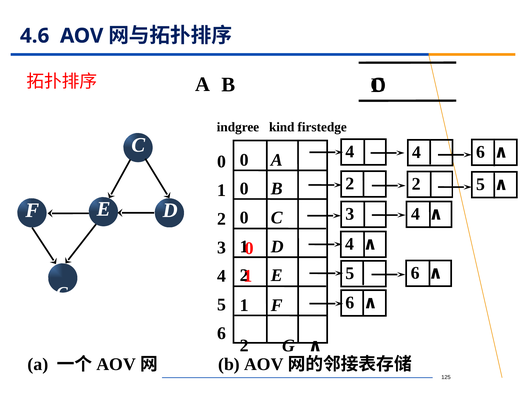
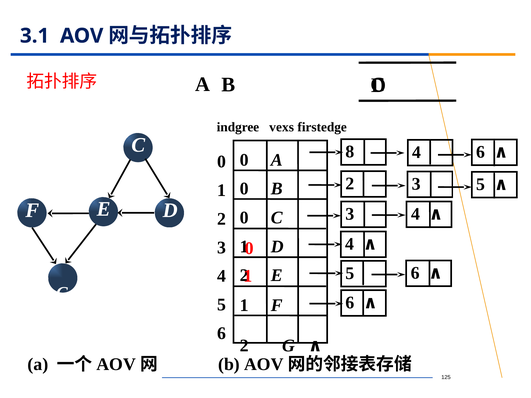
4.6: 4.6 -> 3.1
kind: kind -> vexs
C 4: 4 -> 8
2 at (416, 184): 2 -> 3
